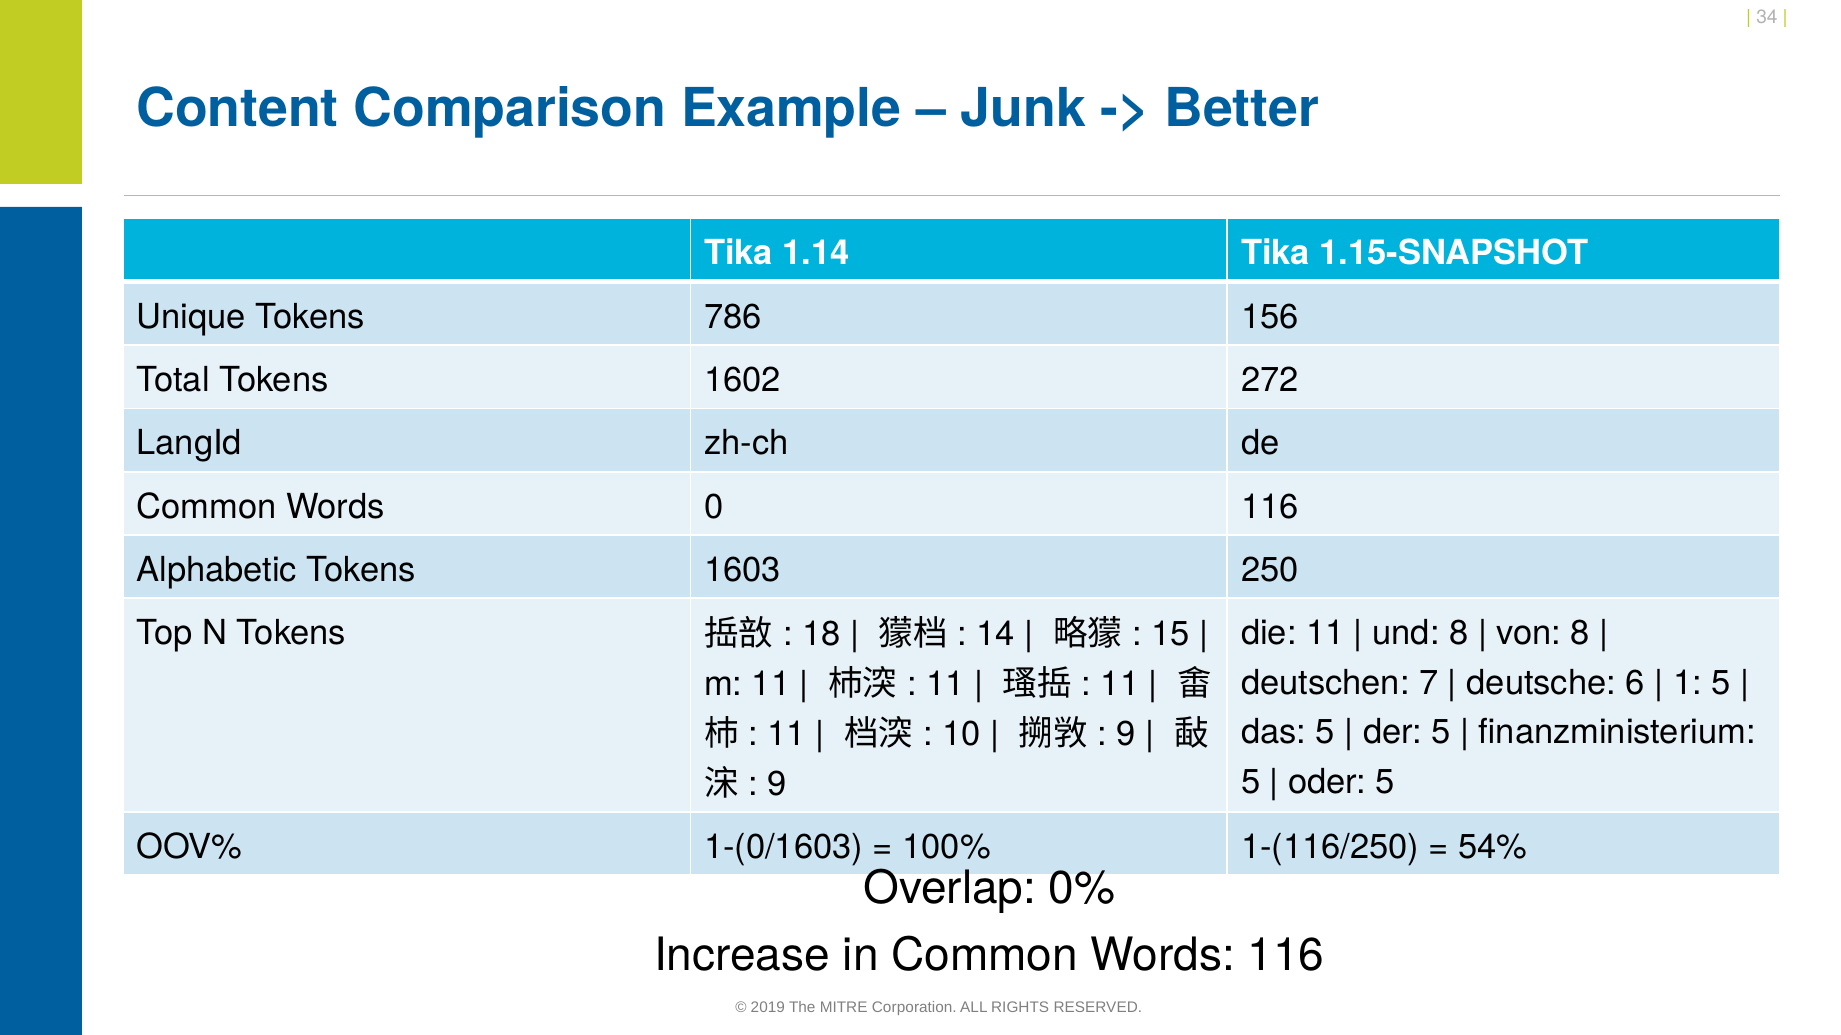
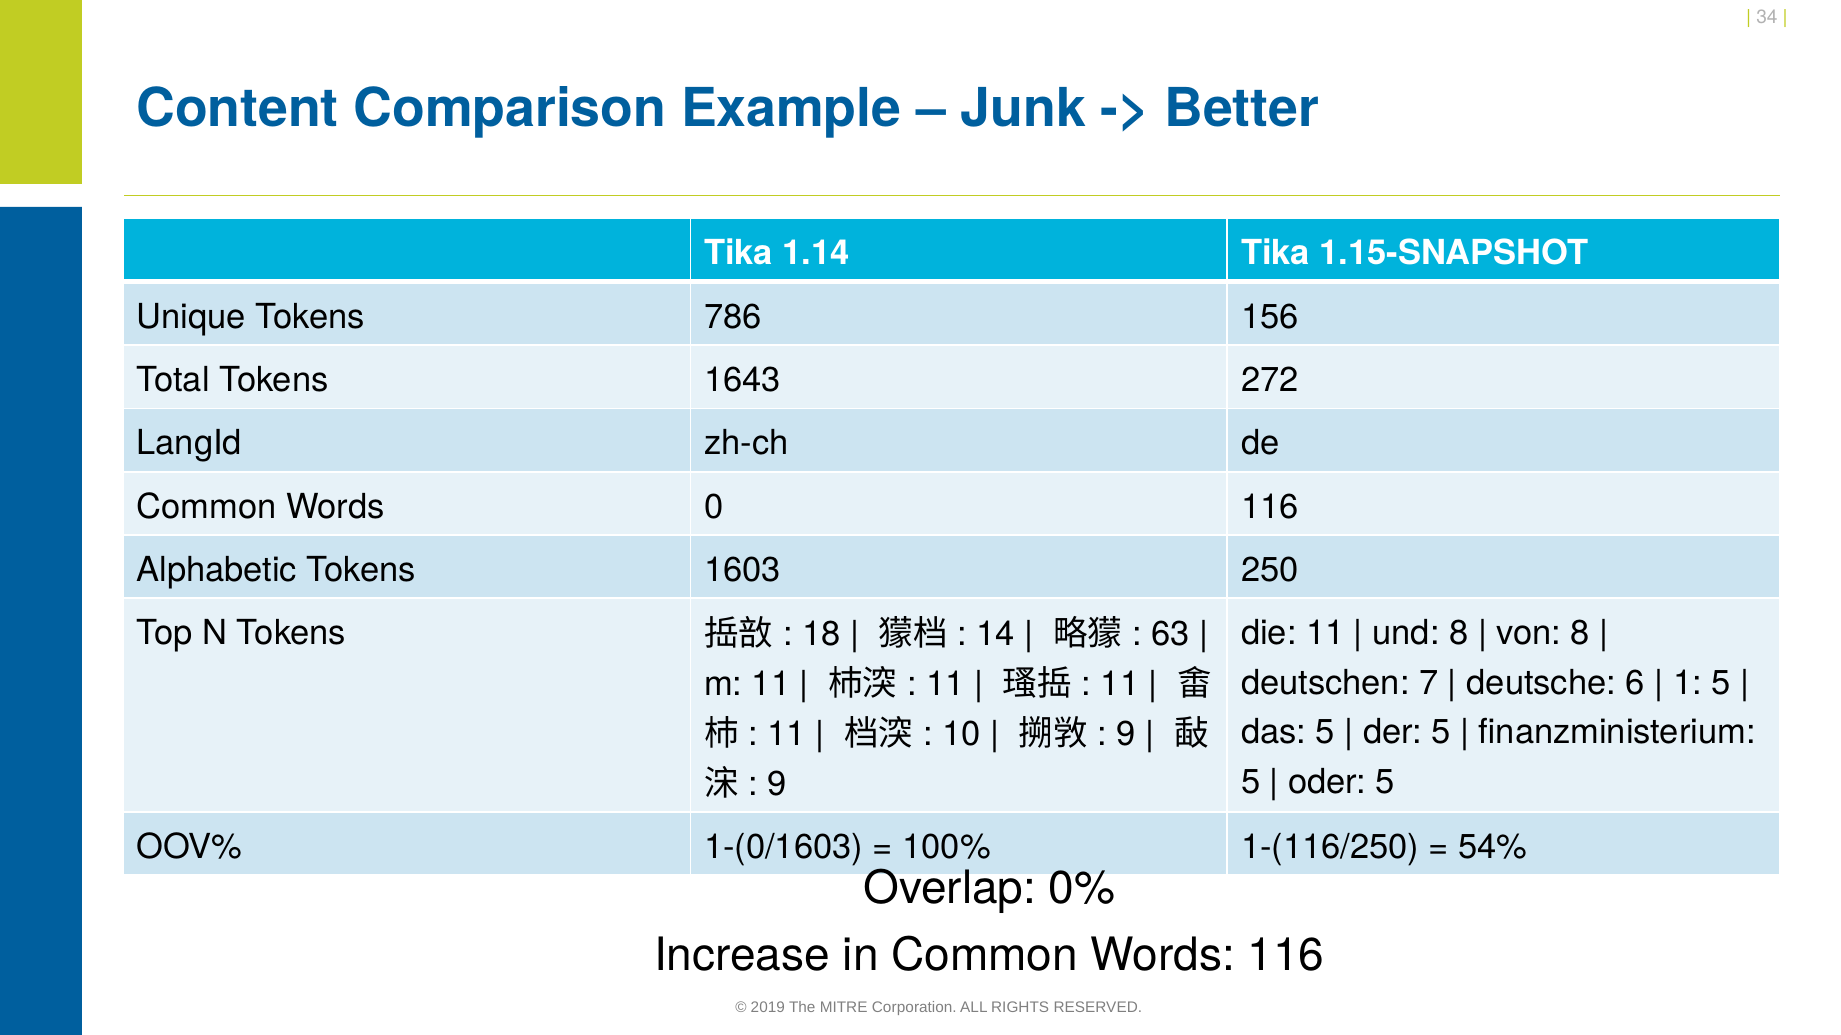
1602: 1602 -> 1643
15: 15 -> 63
